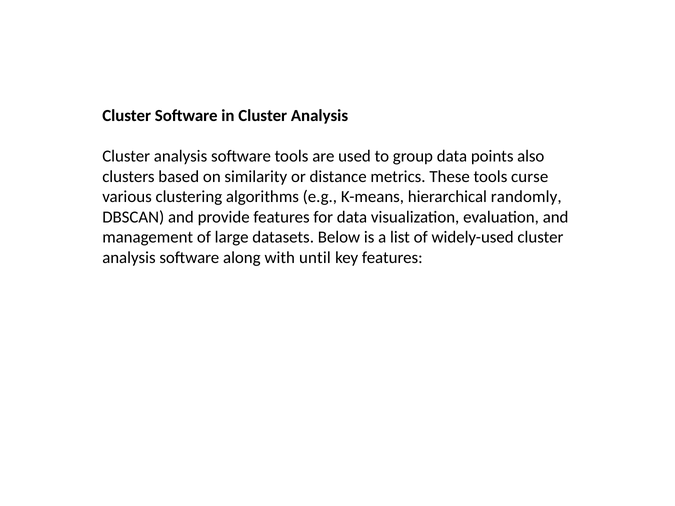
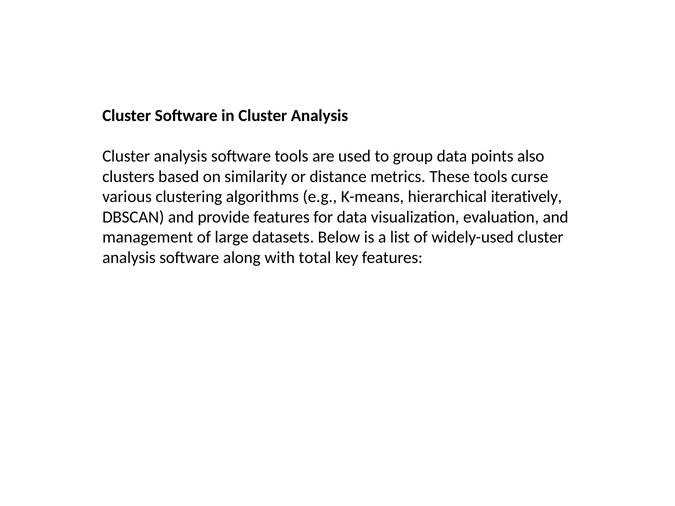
randomly: randomly -> iteratively
until: until -> total
